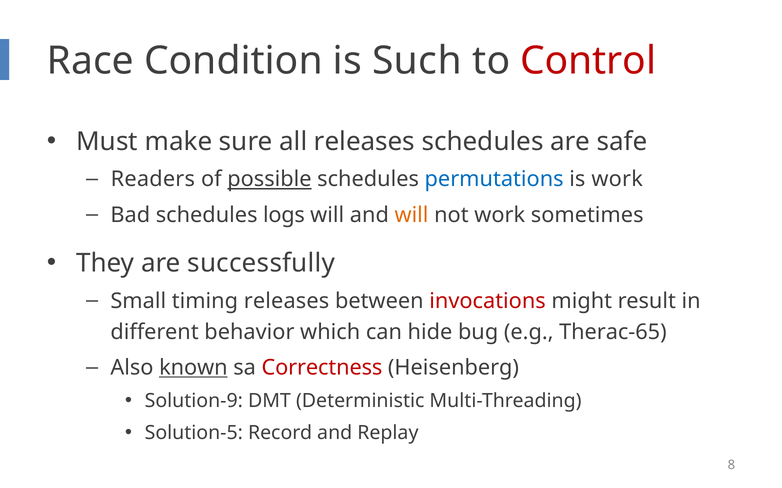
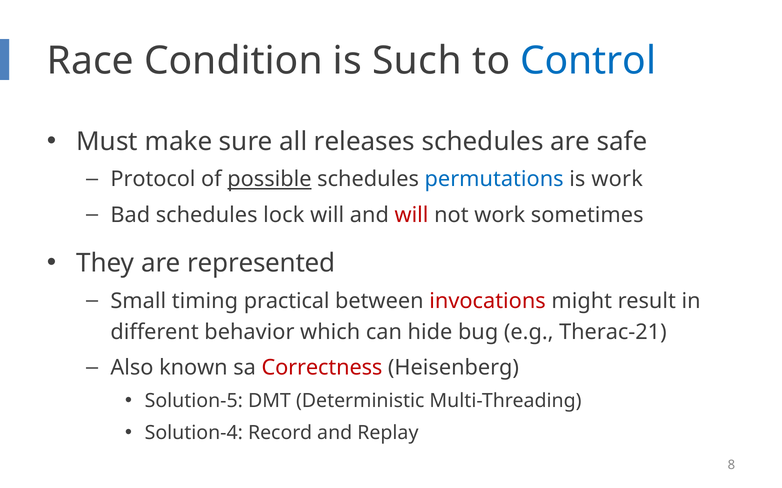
Control colour: red -> blue
Readers: Readers -> Protocol
logs: logs -> lock
will at (412, 215) colour: orange -> red
successfully: successfully -> represented
timing releases: releases -> practical
Therac-65: Therac-65 -> Therac-21
known underline: present -> none
Solution-9: Solution-9 -> Solution-5
Solution-5: Solution-5 -> Solution-4
